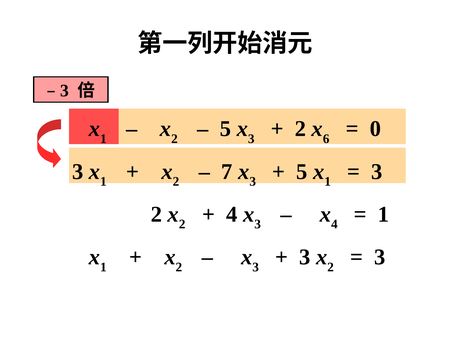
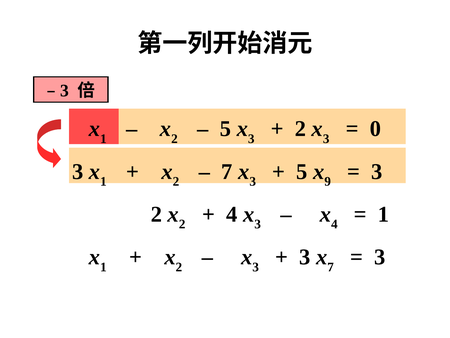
6 at (326, 139): 6 -> 3
1 at (328, 181): 1 -> 9
2 at (331, 267): 2 -> 7
